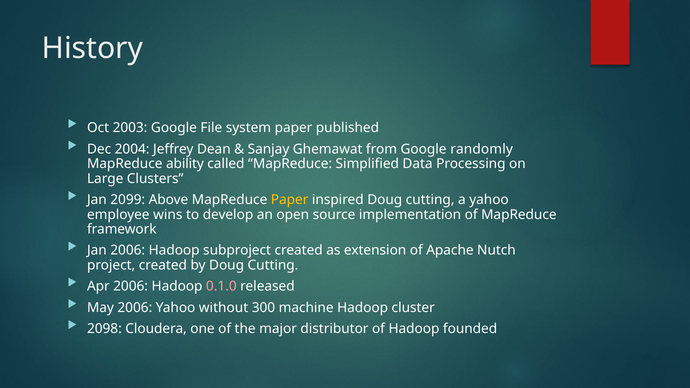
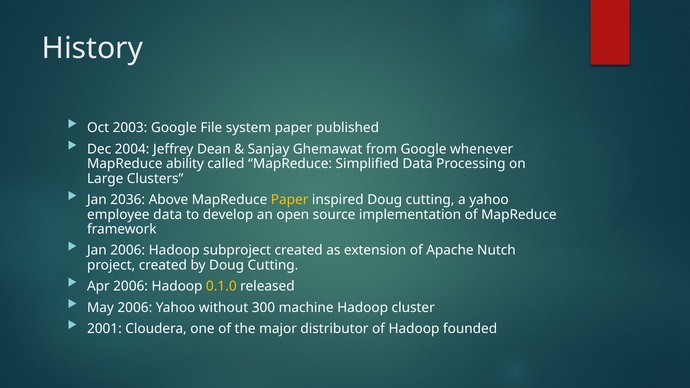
randomly: randomly -> whenever
2099: 2099 -> 2036
employee wins: wins -> data
0.1.0 colour: pink -> yellow
2098: 2098 -> 2001
